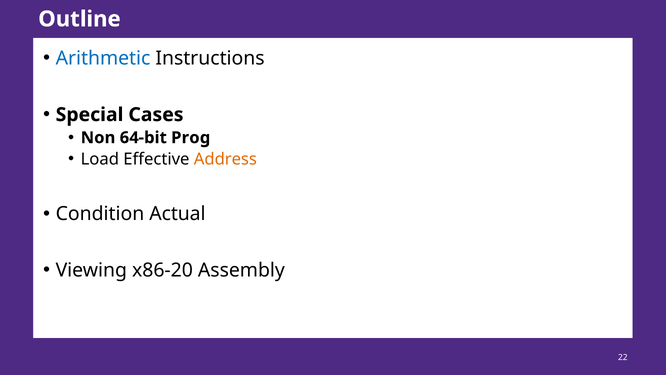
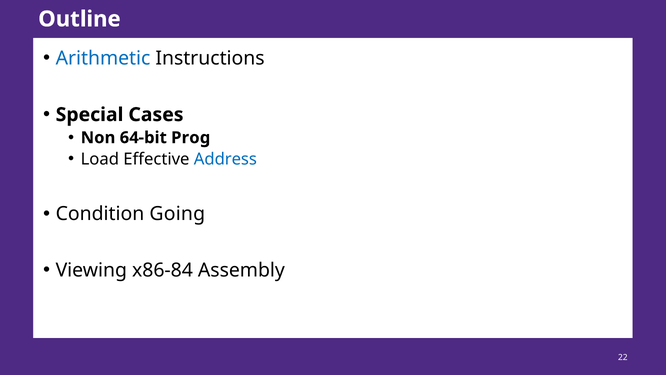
Address colour: orange -> blue
Actual: Actual -> Going
x86-20: x86-20 -> x86-84
